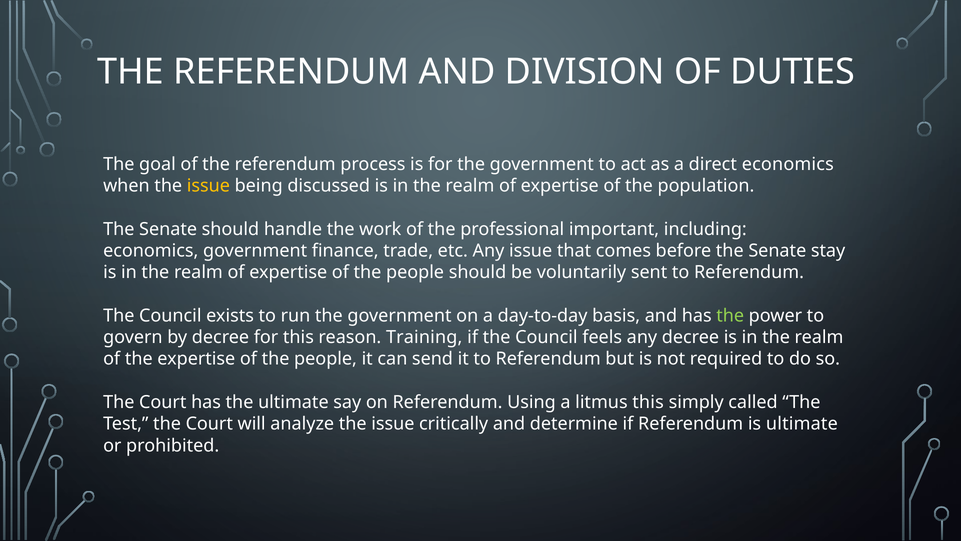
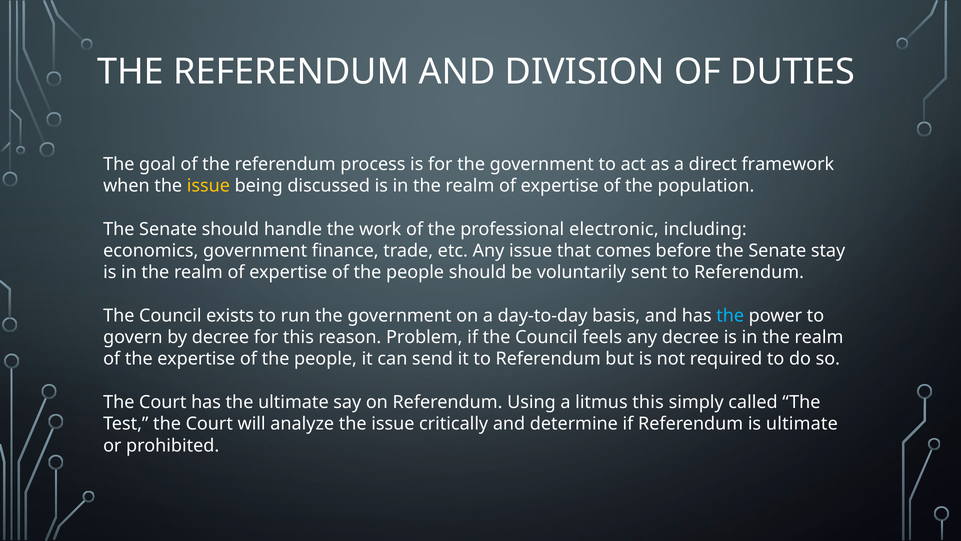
direct economics: economics -> framework
important: important -> electronic
the at (730, 315) colour: light green -> light blue
Training: Training -> Problem
